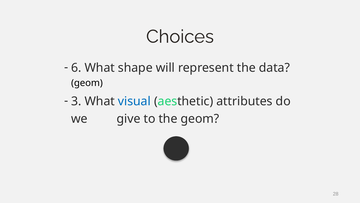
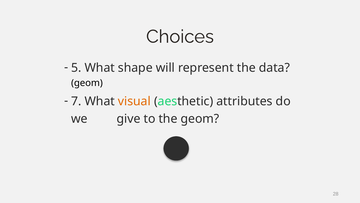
6: 6 -> 5
3: 3 -> 7
visual colour: blue -> orange
